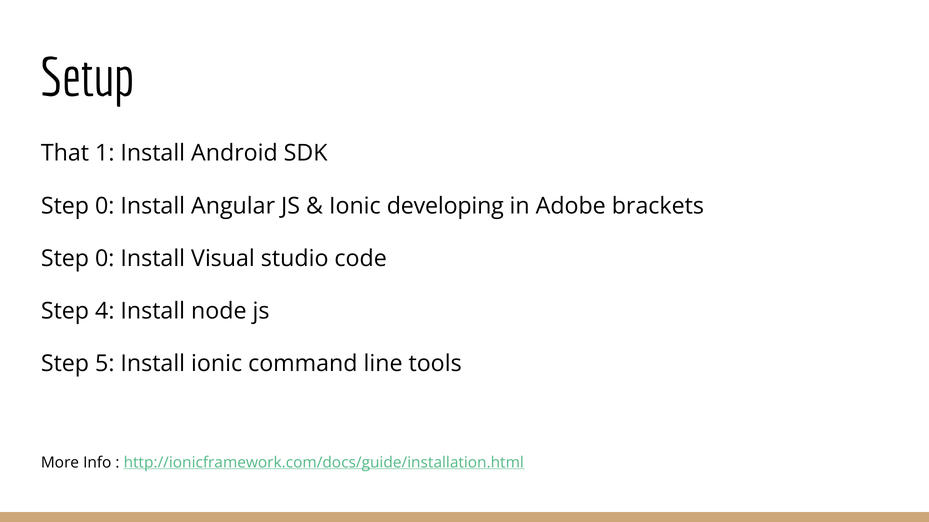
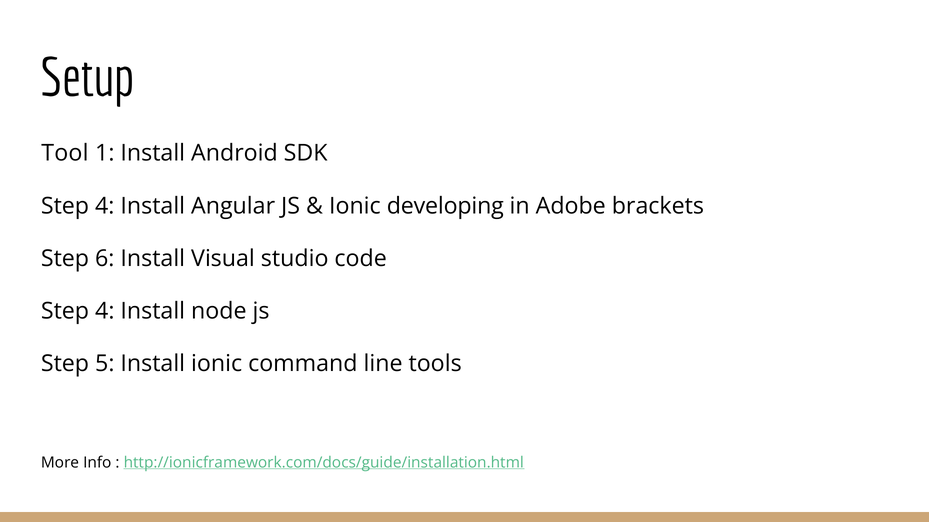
That: That -> Tool
0 at (105, 206): 0 -> 4
0 at (105, 259): 0 -> 6
